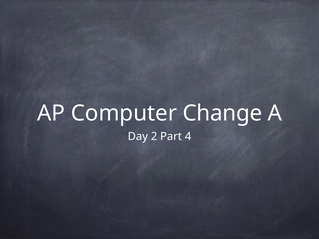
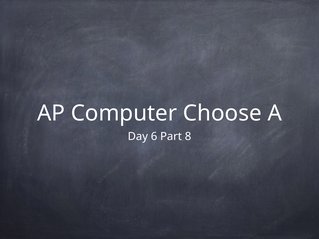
Change: Change -> Choose
2: 2 -> 6
4: 4 -> 8
